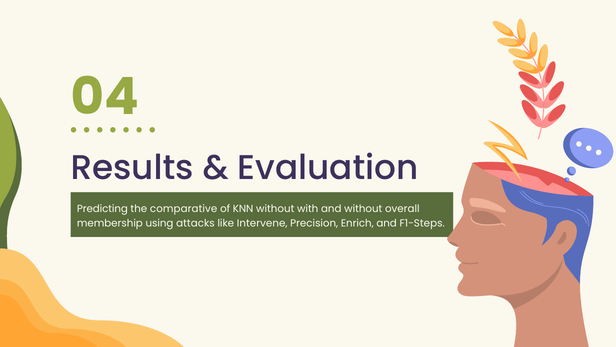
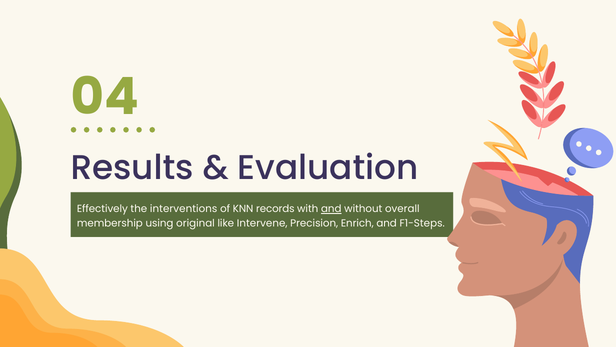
Predicting: Predicting -> Effectively
comparative: comparative -> interventions
KNN without: without -> records
and at (331, 209) underline: none -> present
attacks: attacks -> original
